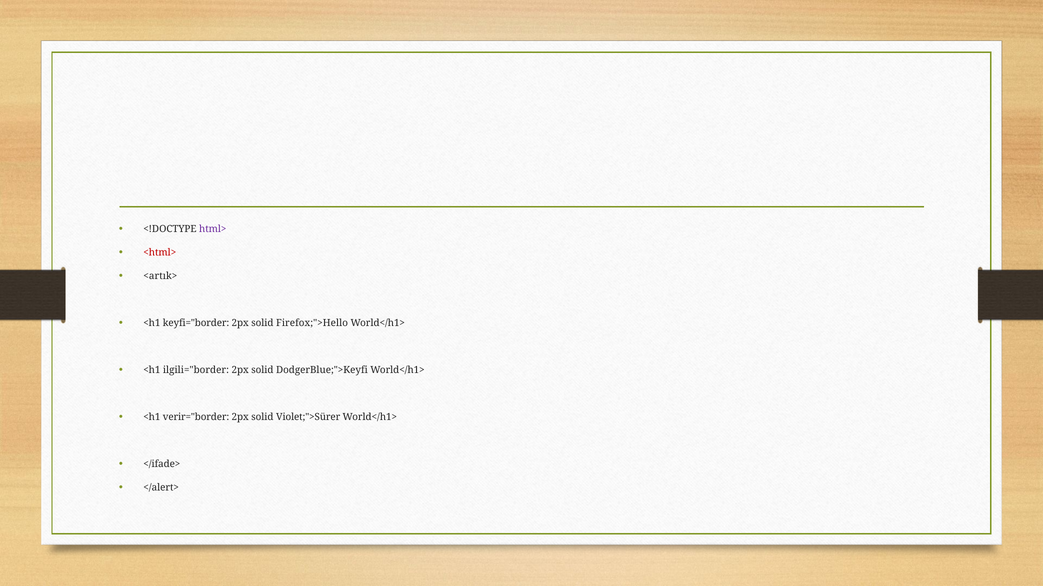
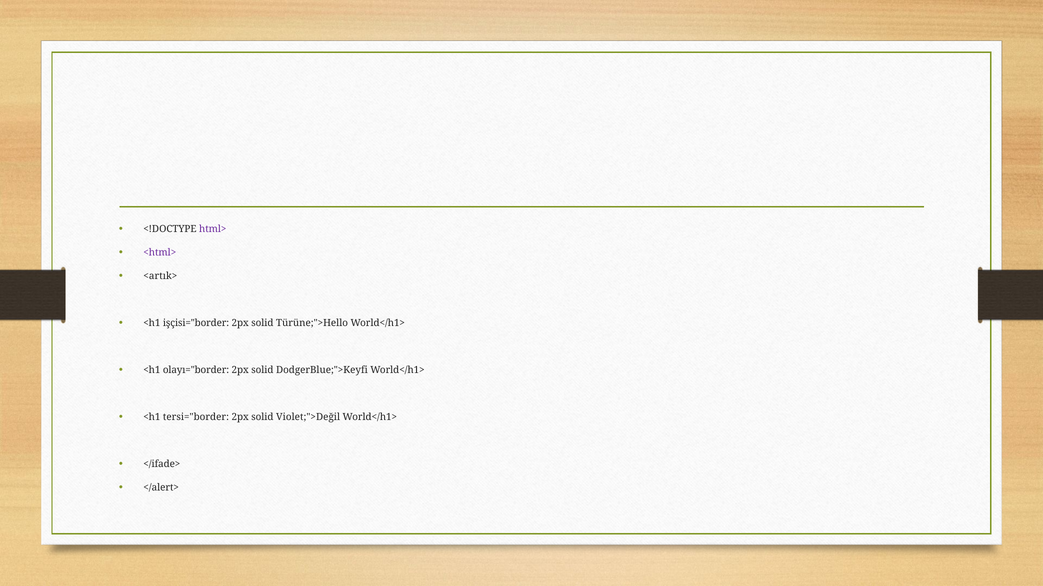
<html> colour: red -> purple
keyfi="border: keyfi="border -> işçisi="border
Firefox;">Hello: Firefox;">Hello -> Türüne;">Hello
ilgili="border: ilgili="border -> olayı="border
verir="border: verir="border -> tersi="border
Violet;">Sürer: Violet;">Sürer -> Violet;">Değil
